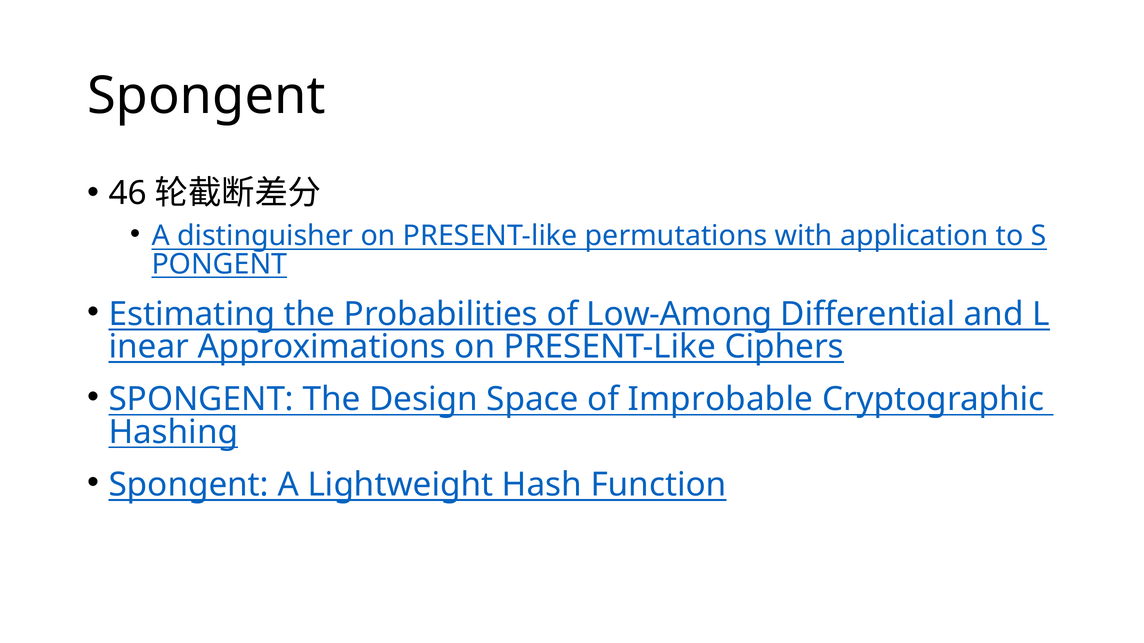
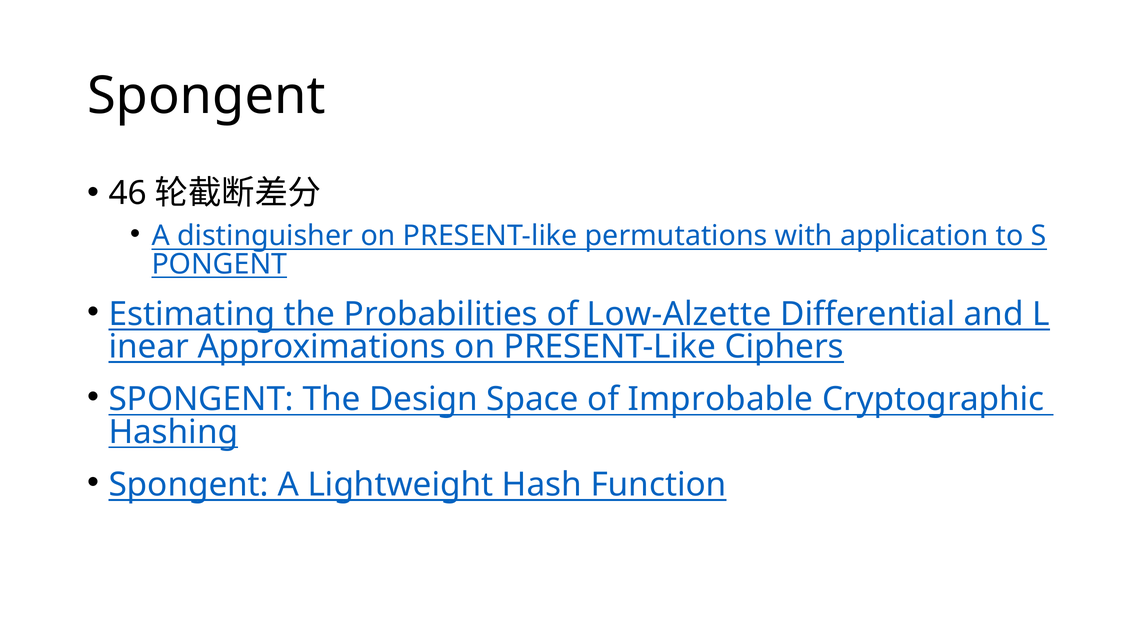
Low-Among: Low-Among -> Low-Alzette
